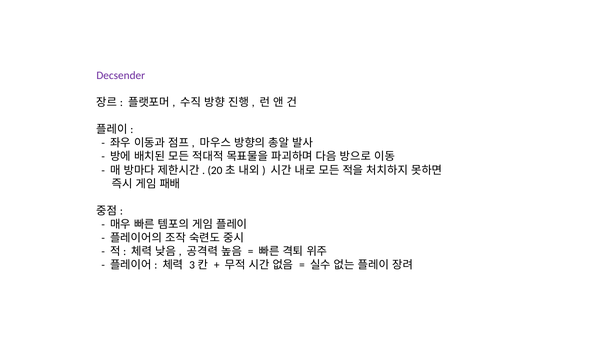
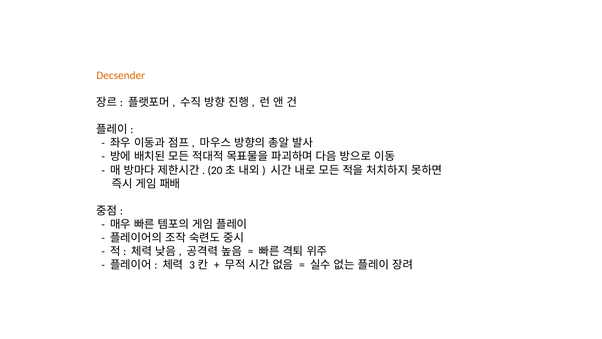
Decsender colour: purple -> orange
